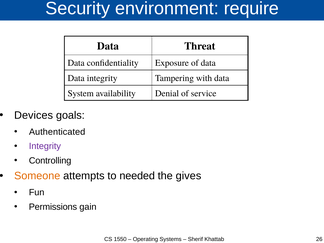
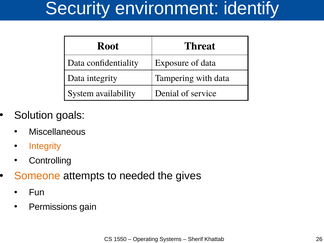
require: require -> identify
Data at (108, 46): Data -> Root
Devices: Devices -> Solution
Authenticated: Authenticated -> Miscellaneous
Integrity at (45, 146) colour: purple -> orange
